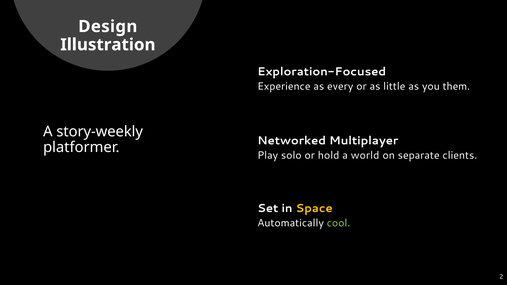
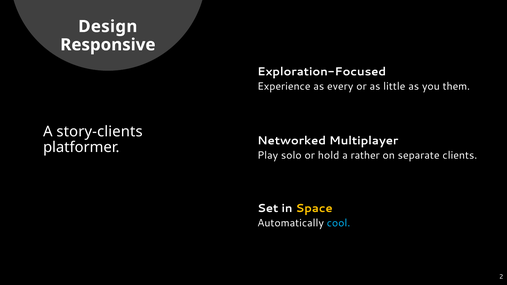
Illustration: Illustration -> Responsive
story-weekly: story-weekly -> story-clients
world: world -> rather
cool colour: light green -> light blue
